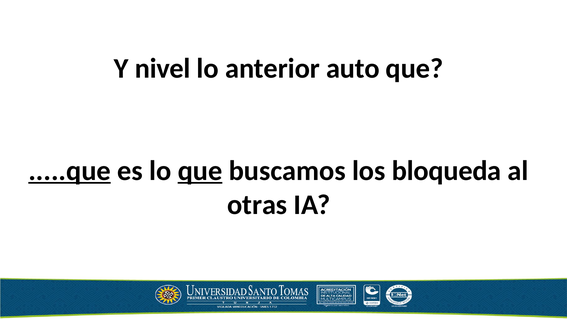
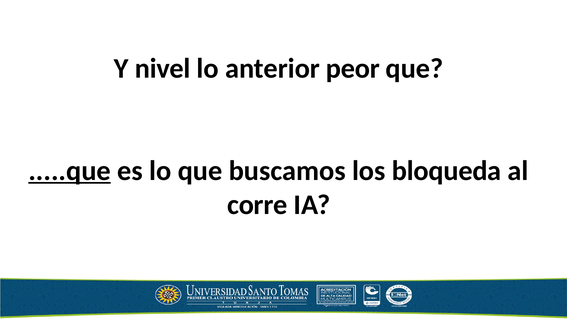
auto: auto -> peor
que at (200, 171) underline: present -> none
otras: otras -> corre
